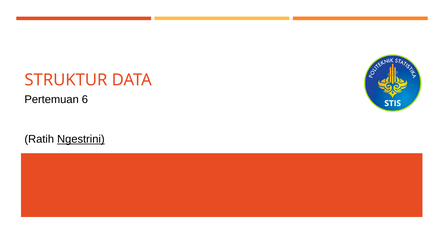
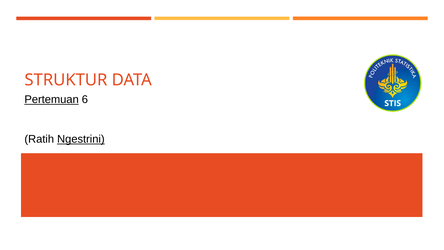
Pertemuan underline: none -> present
